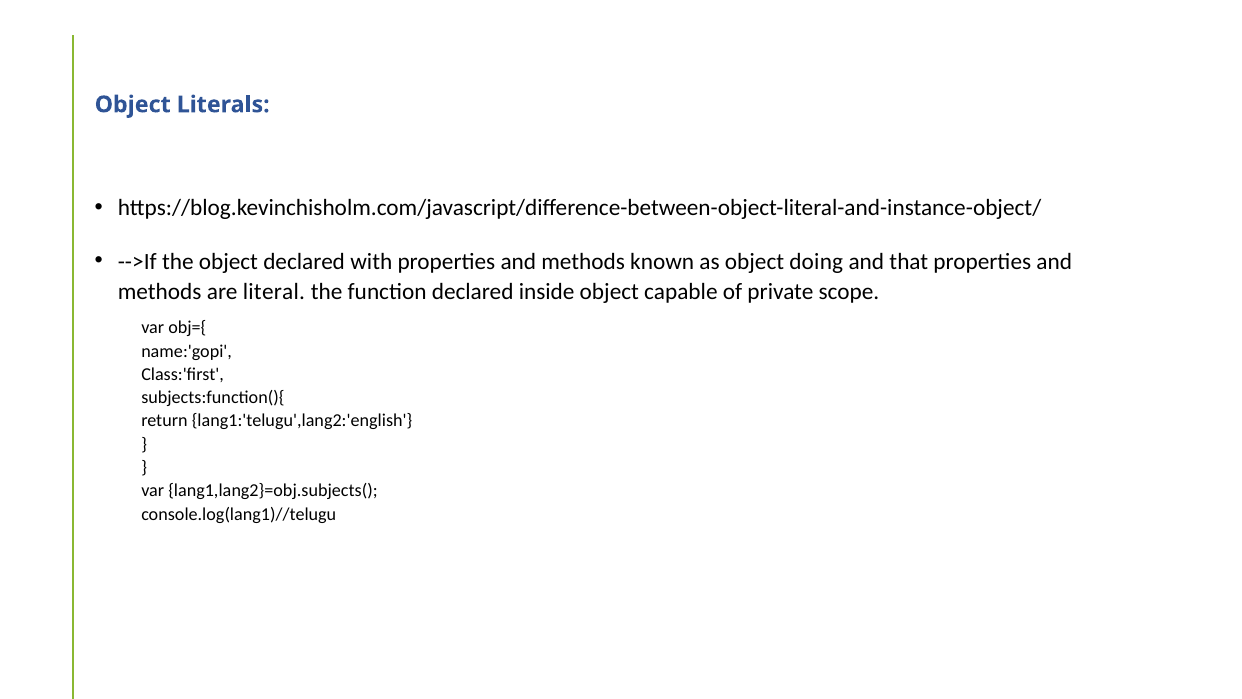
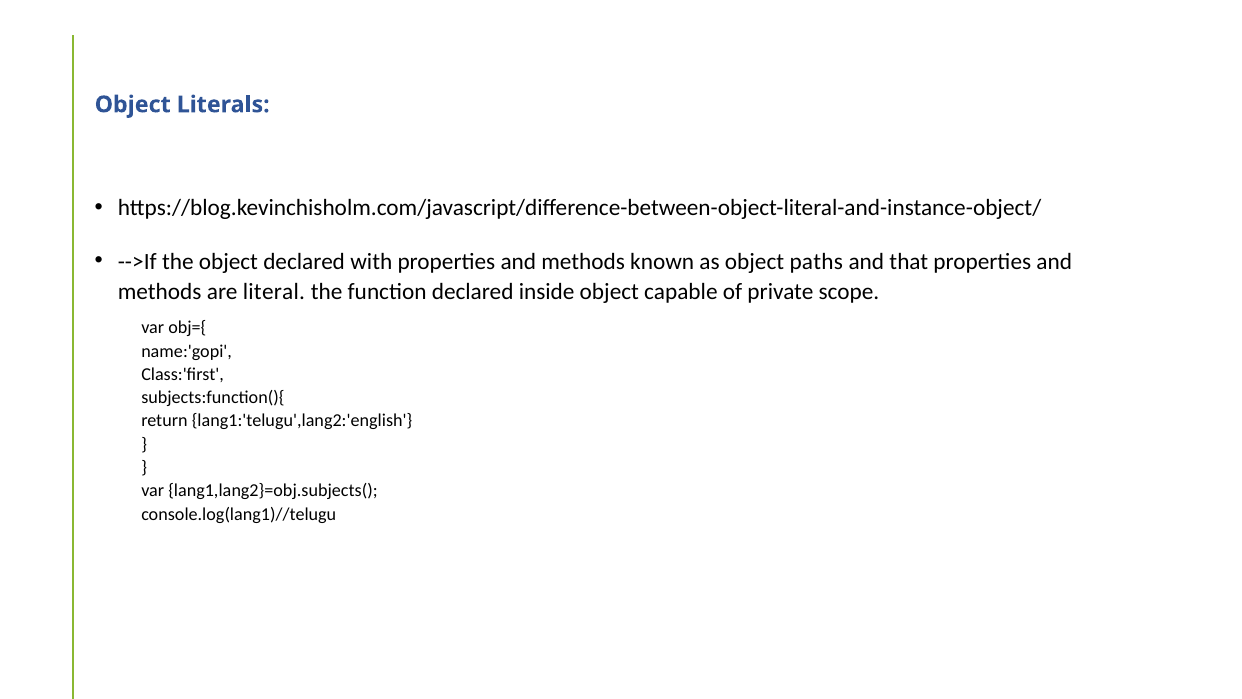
doing: doing -> paths
